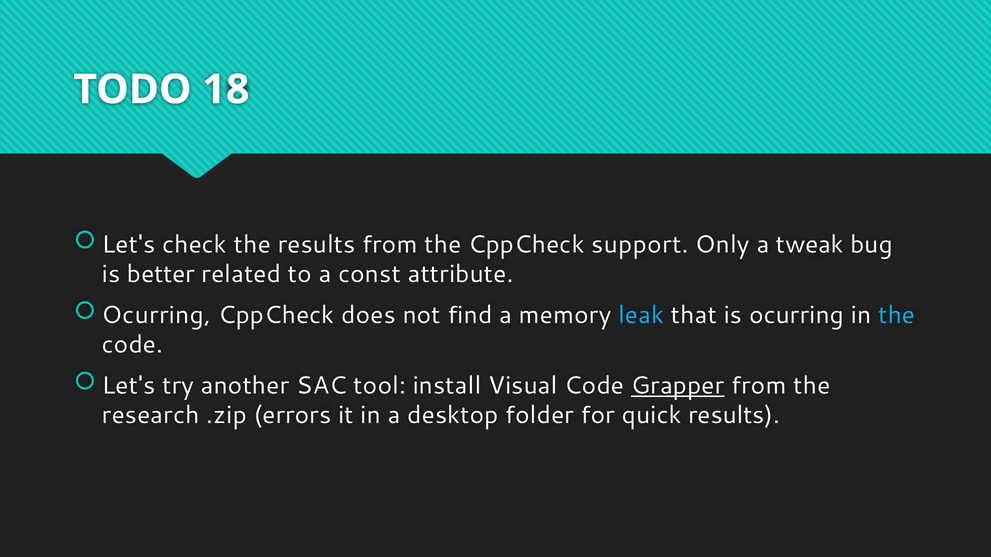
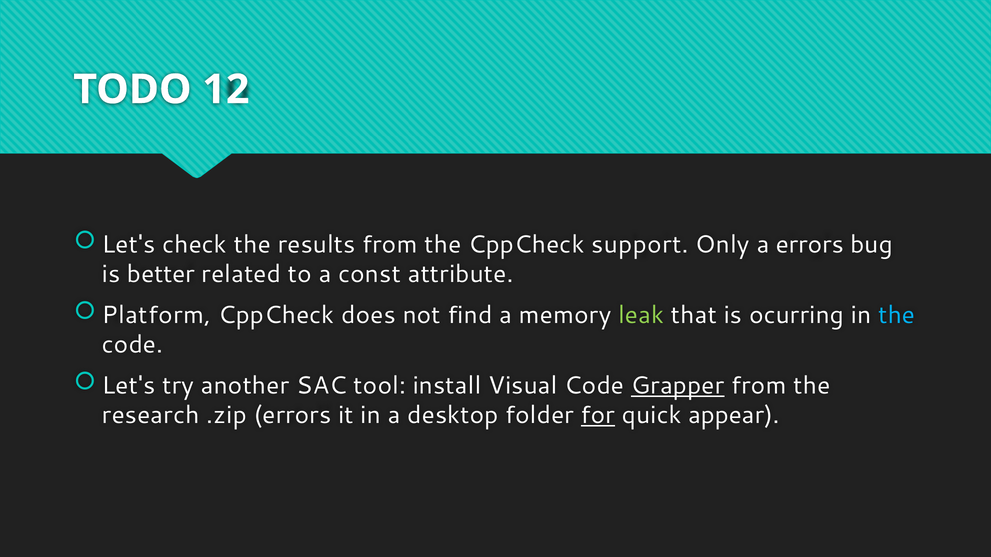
18: 18 -> 12
a tweak: tweak -> errors
Ocurring at (157, 315): Ocurring -> Platform
leak colour: light blue -> light green
for underline: none -> present
quick results: results -> appear
